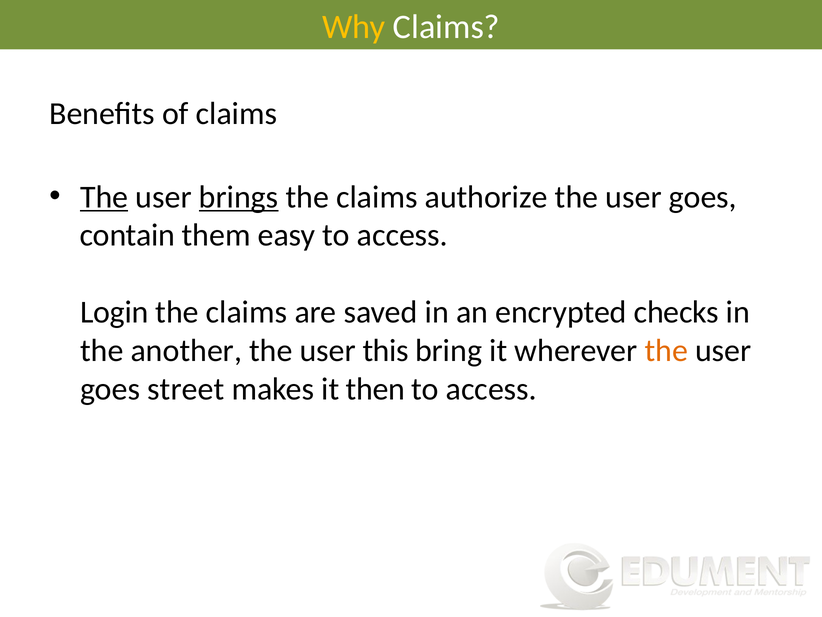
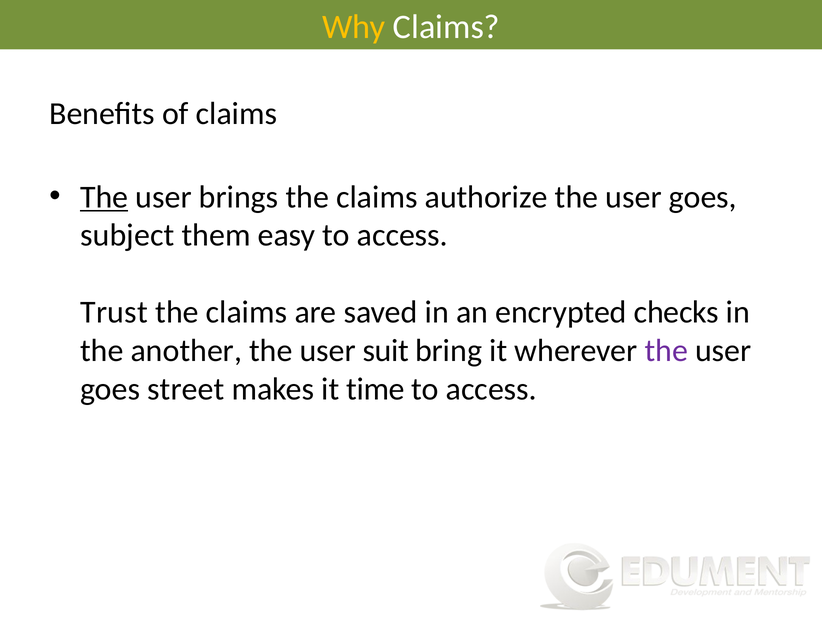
brings underline: present -> none
contain: contain -> subject
Login: Login -> Trust
this: this -> suit
the at (666, 350) colour: orange -> purple
then: then -> time
